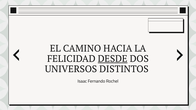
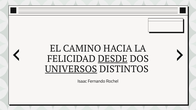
UNIVERSOS underline: none -> present
